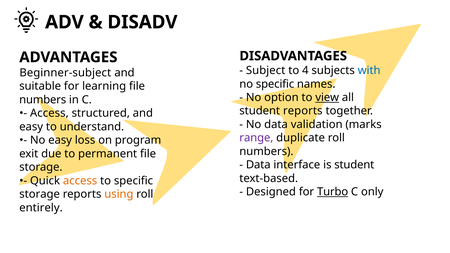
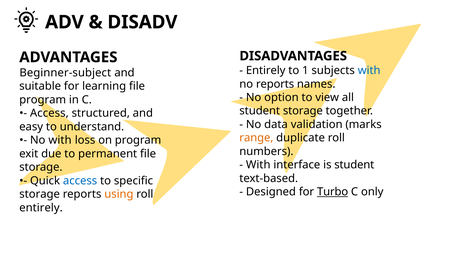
Subject at (266, 71): Subject -> Entirely
4: 4 -> 1
no specific: specific -> reports
view underline: present -> none
numbers at (43, 100): numbers -> program
student reports: reports -> storage
range colour: purple -> orange
No easy: easy -> with
Data at (258, 165): Data -> With
access at (80, 181) colour: orange -> blue
